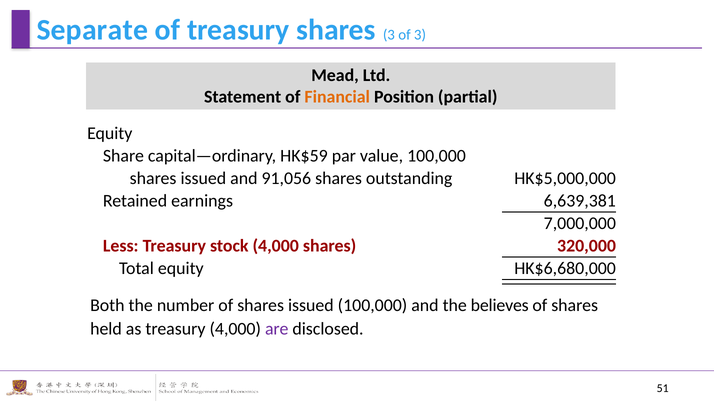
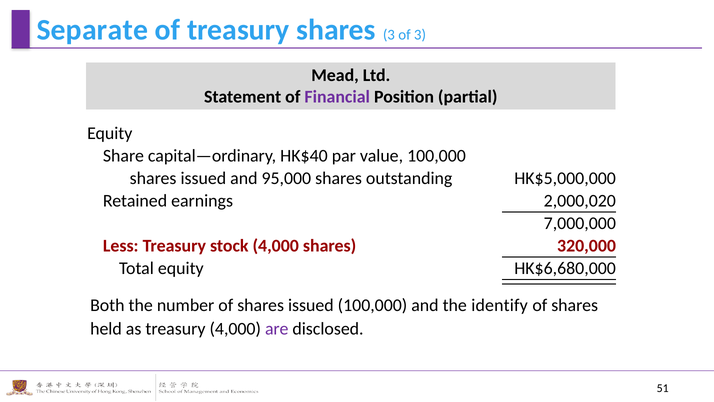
Financial colour: orange -> purple
HK$59: HK$59 -> HK$40
91,056: 91,056 -> 95,000
6,639,381: 6,639,381 -> 2,000,020
believes: believes -> identify
